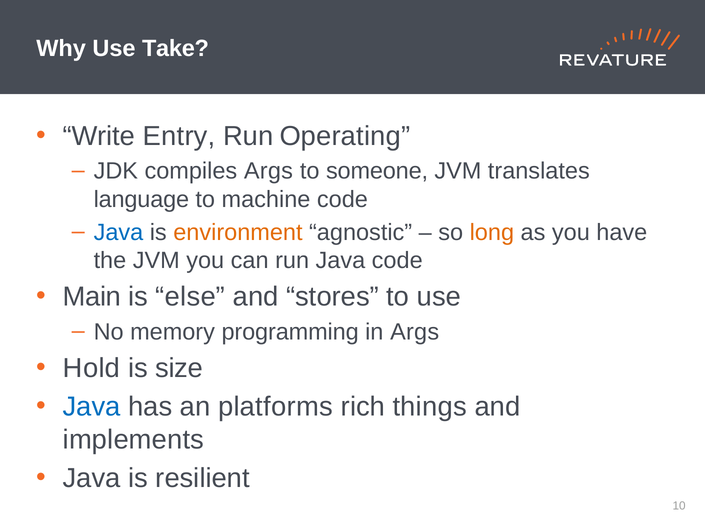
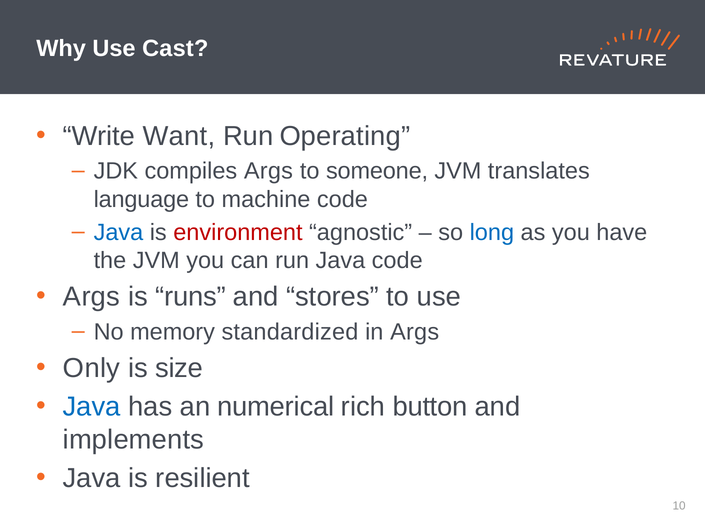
Take: Take -> Cast
Entry: Entry -> Want
environment colour: orange -> red
long colour: orange -> blue
Main at (92, 297): Main -> Args
else: else -> runs
programming: programming -> standardized
Hold: Hold -> Only
platforms: platforms -> numerical
things: things -> button
